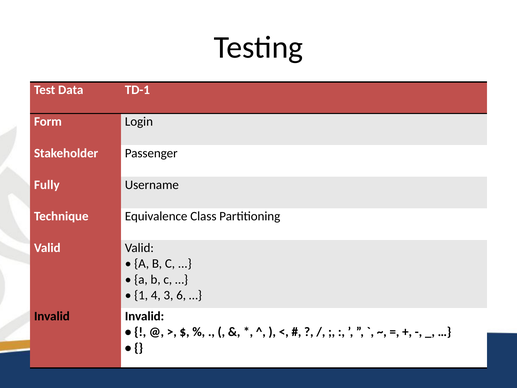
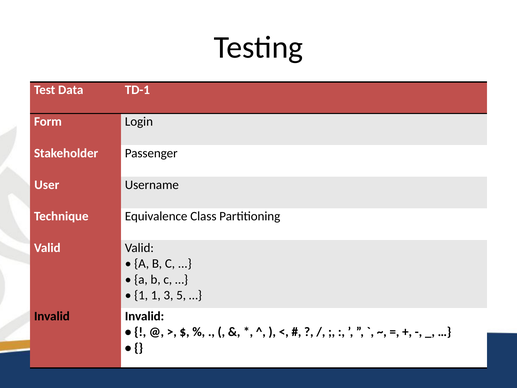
Fully: Fully -> User
1 4: 4 -> 1
6: 6 -> 5
